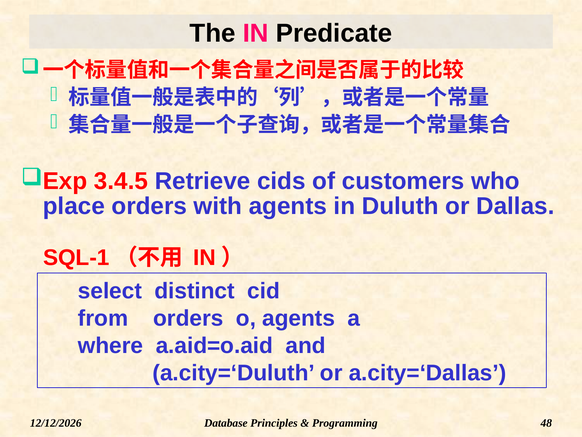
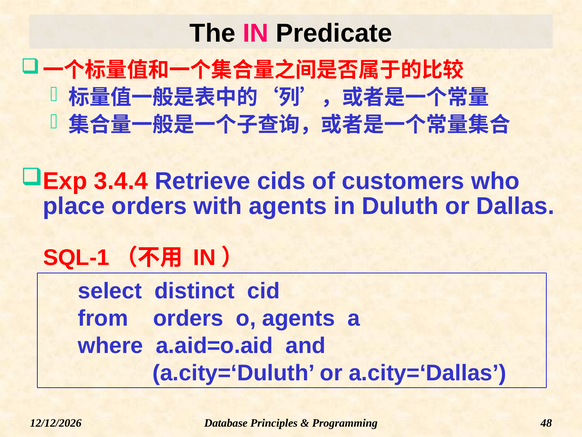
3.4.5: 3.4.5 -> 3.4.4
